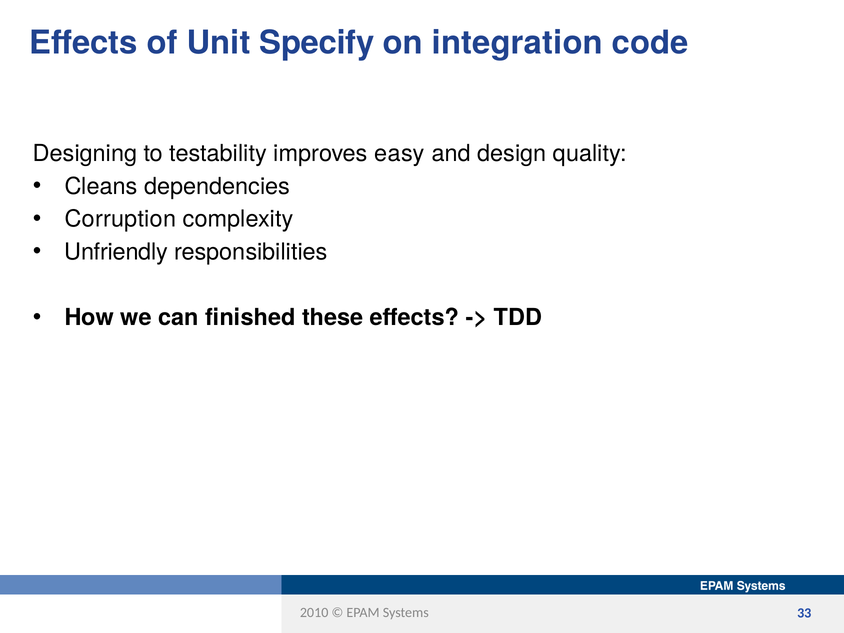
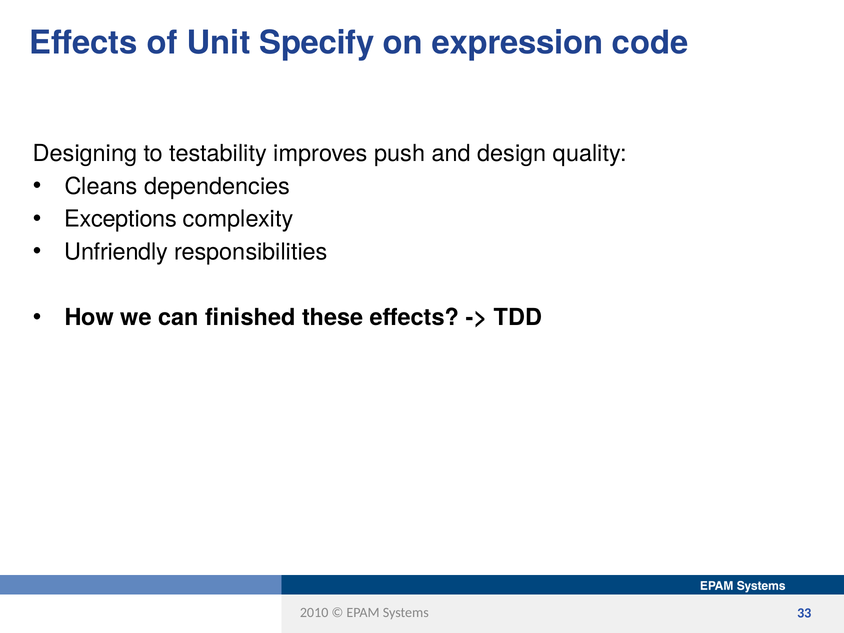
integration: integration -> expression
easy: easy -> push
Corruption: Corruption -> Exceptions
